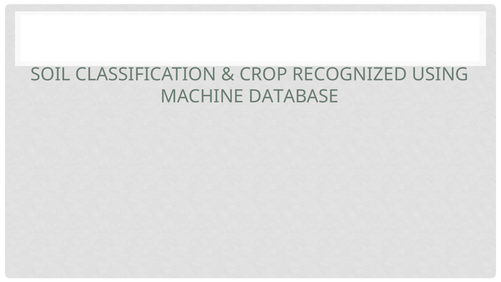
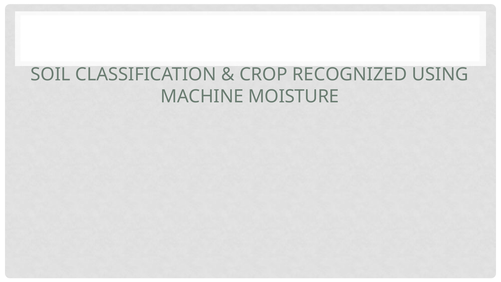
DATABASE: DATABASE -> MOISTURE
